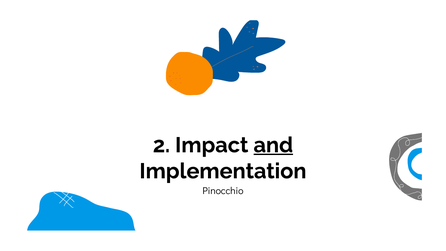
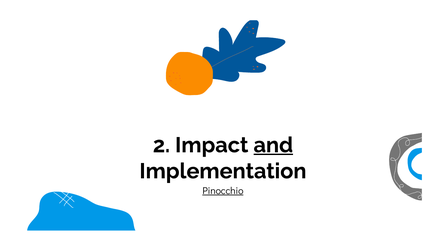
Pinocchio underline: none -> present
